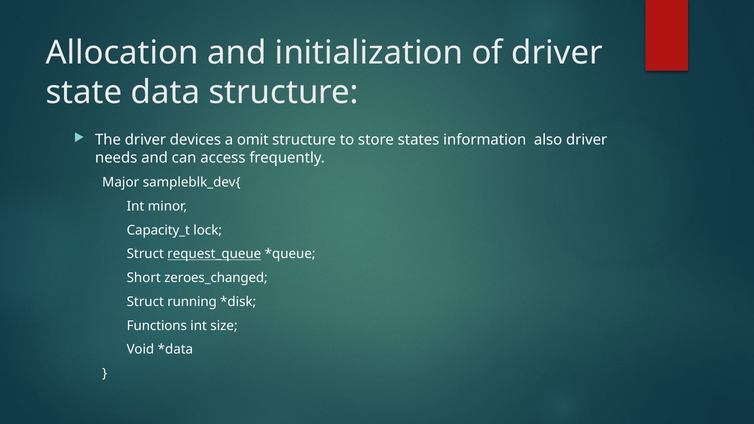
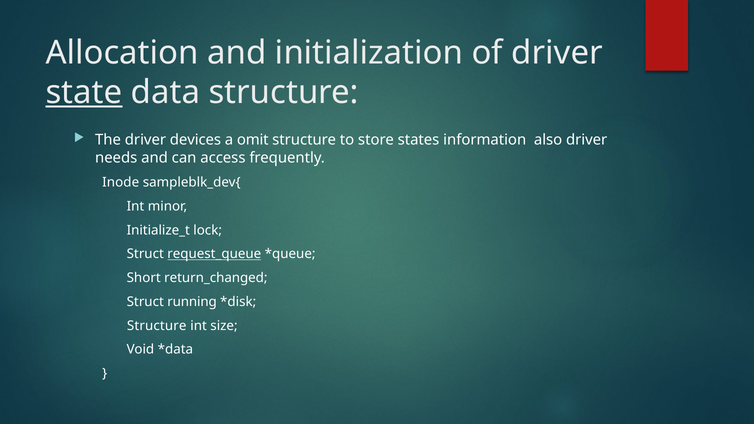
state underline: none -> present
Major: Major -> Inode
Capacity_t: Capacity_t -> Initialize_t
zeroes_changed: zeroes_changed -> return_changed
Functions at (157, 326): Functions -> Structure
